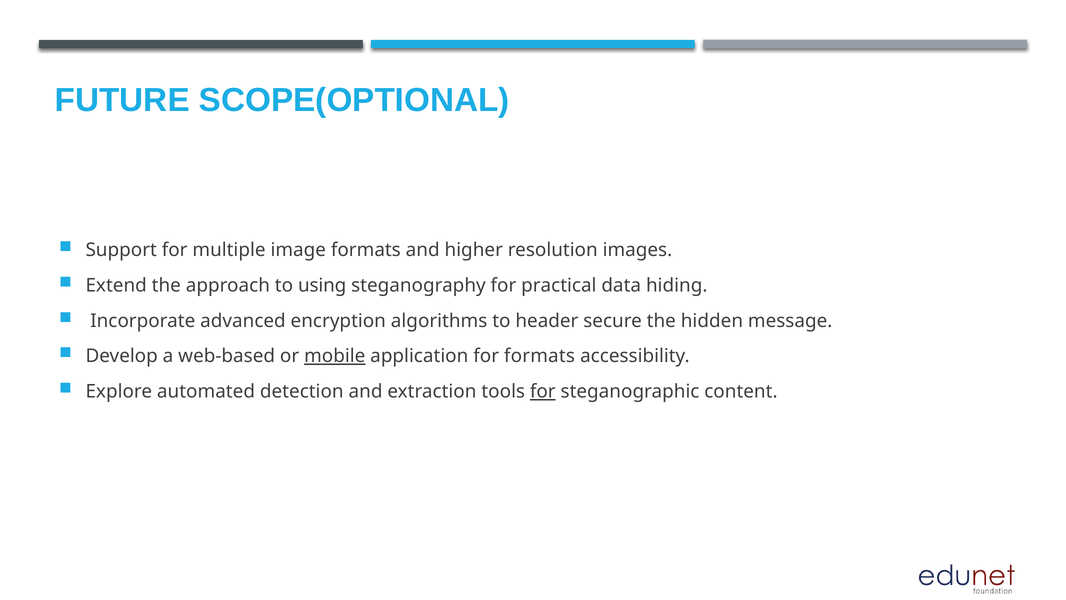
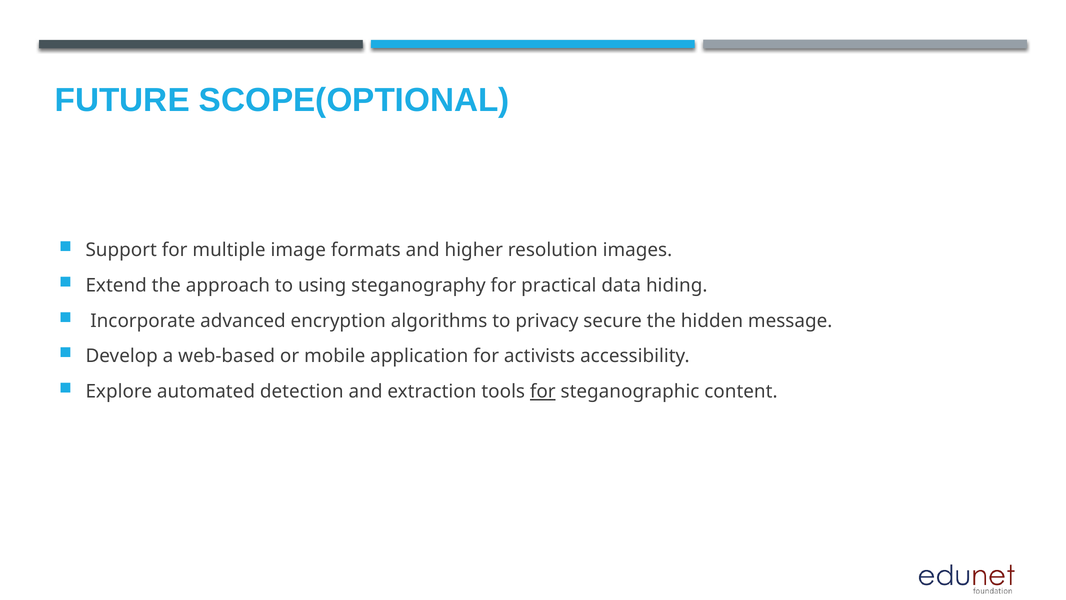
header: header -> privacy
mobile underline: present -> none
for formats: formats -> activists
